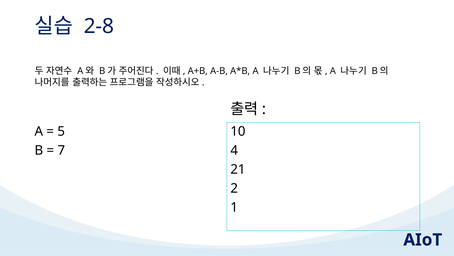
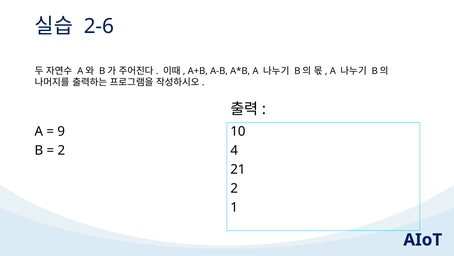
2-8: 2-8 -> 2-6
5: 5 -> 9
7 at (61, 150): 7 -> 2
